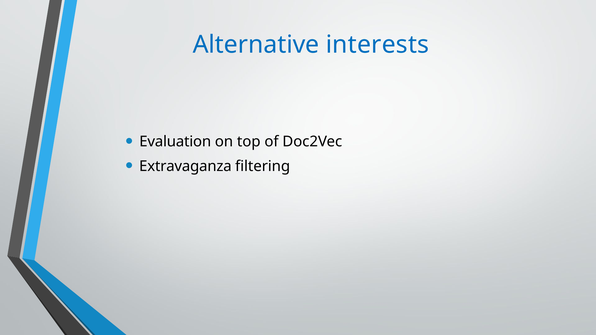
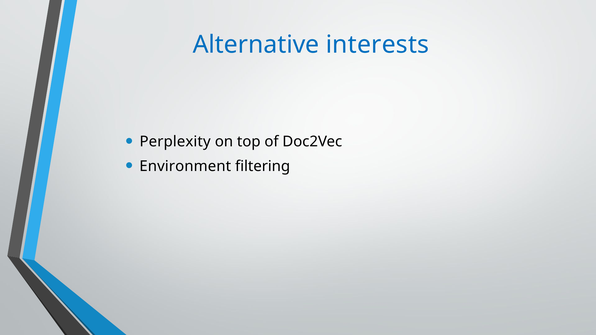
Evaluation: Evaluation -> Perplexity
Extravaganza: Extravaganza -> Environment
